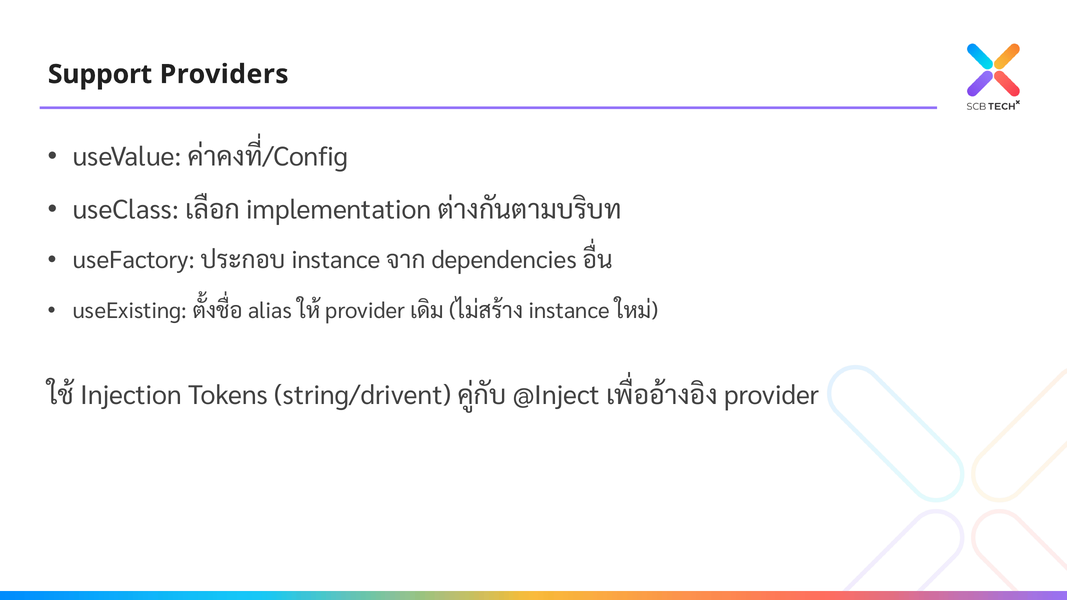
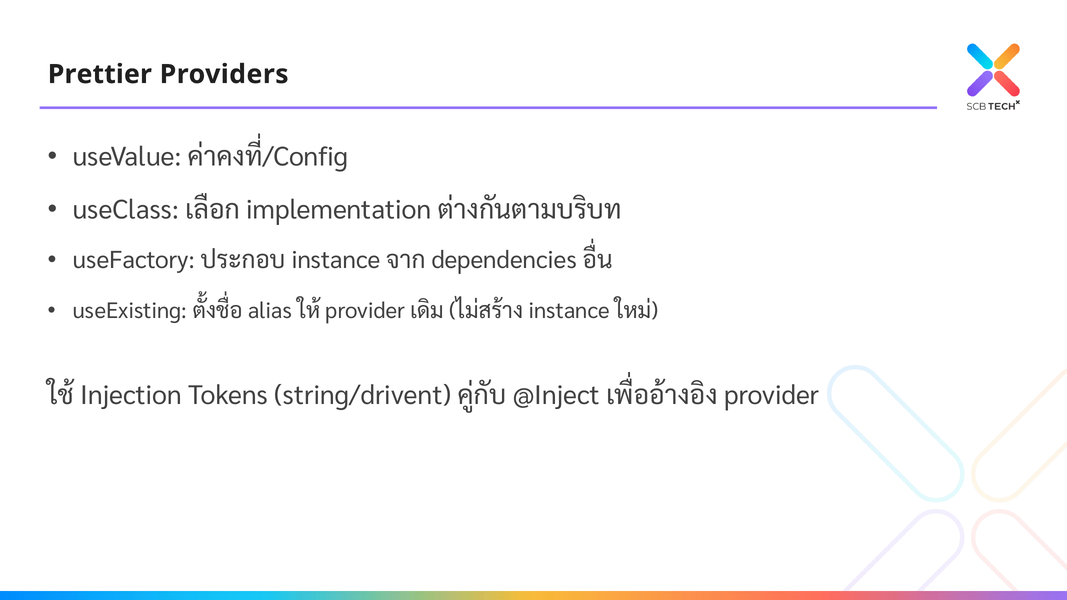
Support: Support -> Prettier
